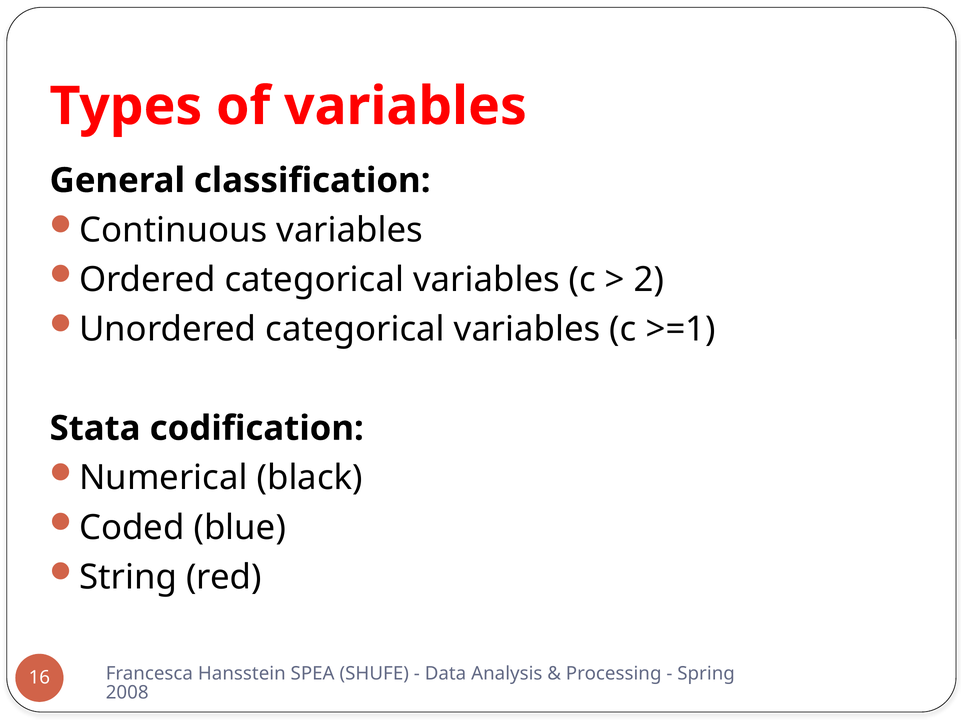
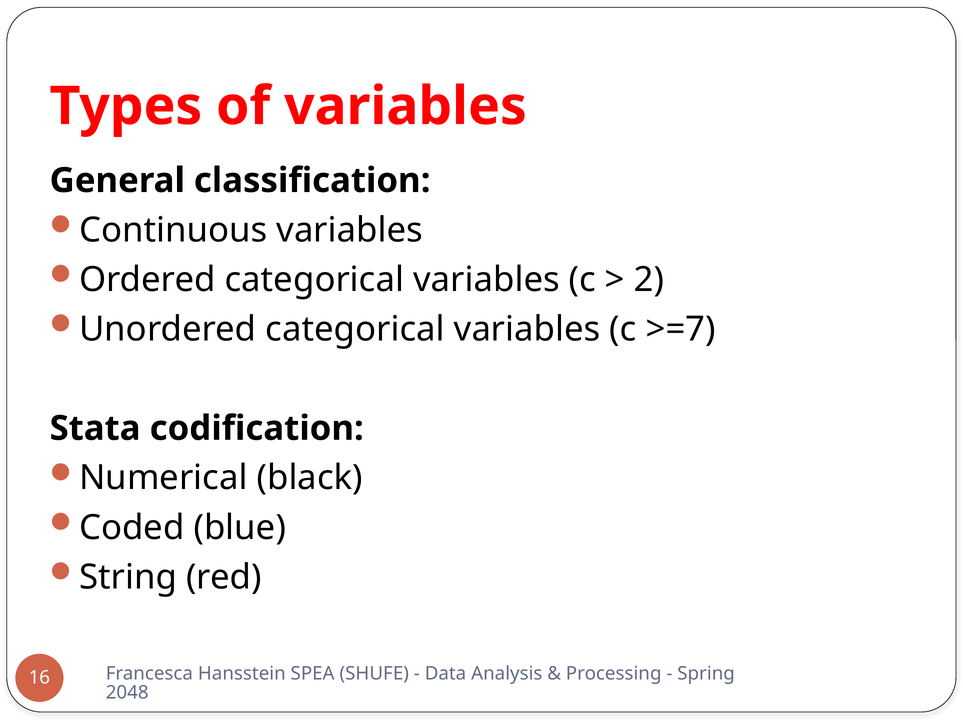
>=1: >=1 -> >=7
2008: 2008 -> 2048
